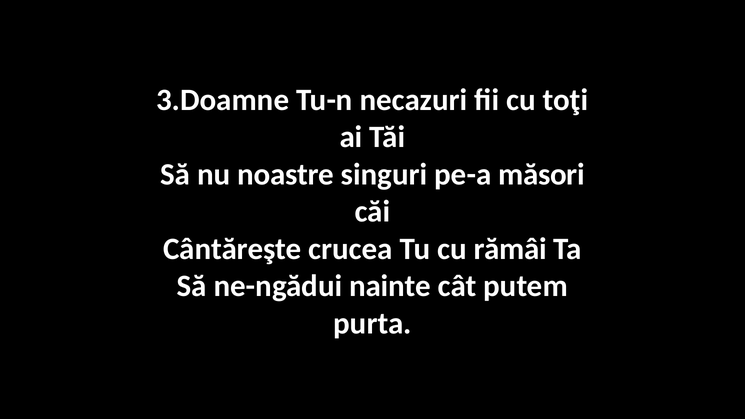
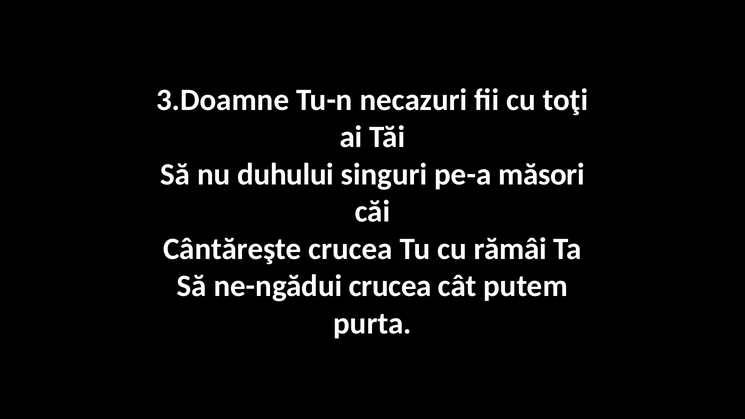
noastre: noastre -> duhului
ne-ngădui nainte: nainte -> crucea
